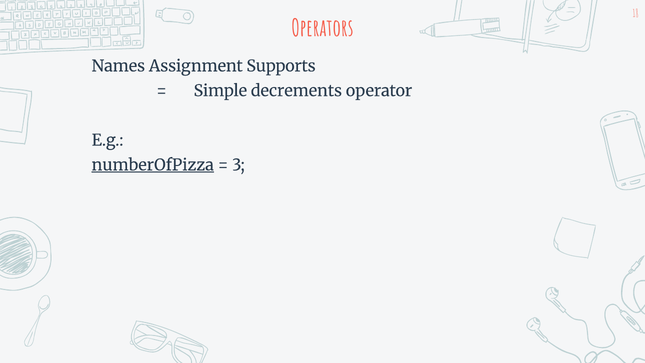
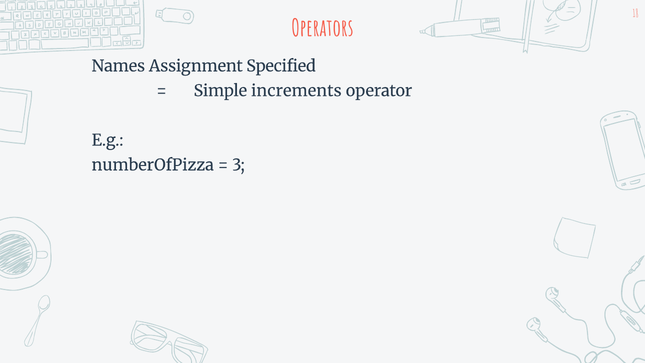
Supports: Supports -> Specified
decrements: decrements -> increments
numberOfPizza underline: present -> none
